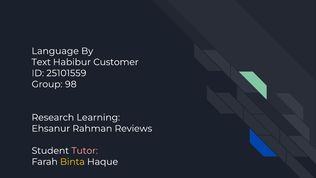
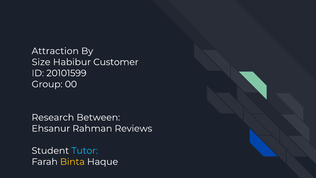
Language: Language -> Attraction
Text: Text -> Size
25101559: 25101559 -> 20101599
98: 98 -> 00
Learning: Learning -> Between
Tutor colour: pink -> light blue
